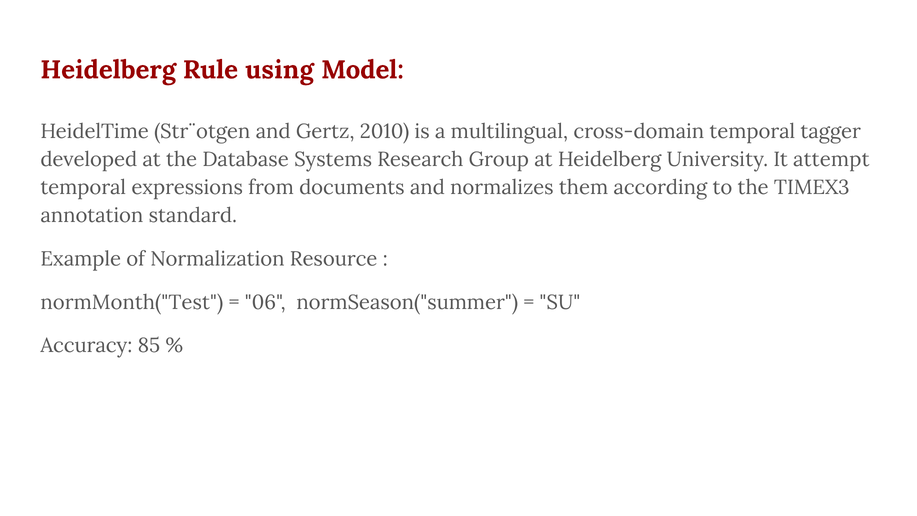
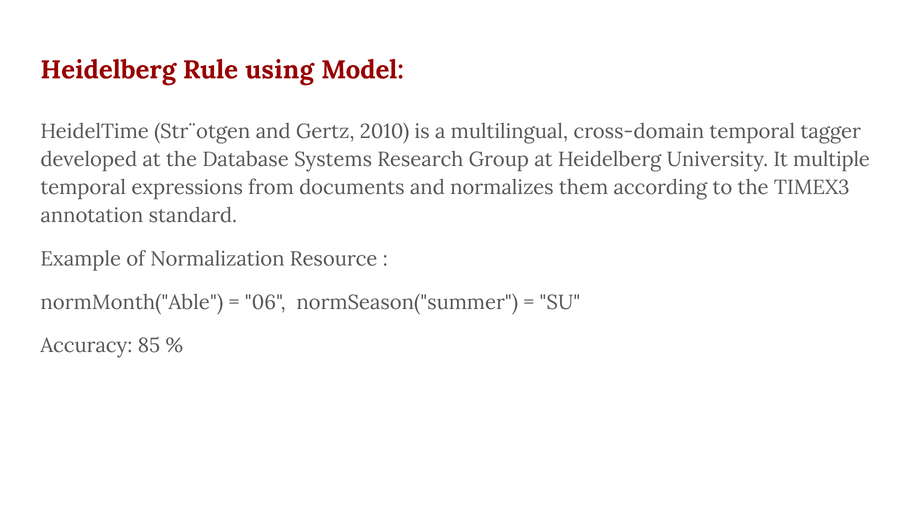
attempt: attempt -> multiple
normMonth("Test: normMonth("Test -> normMonth("Able
